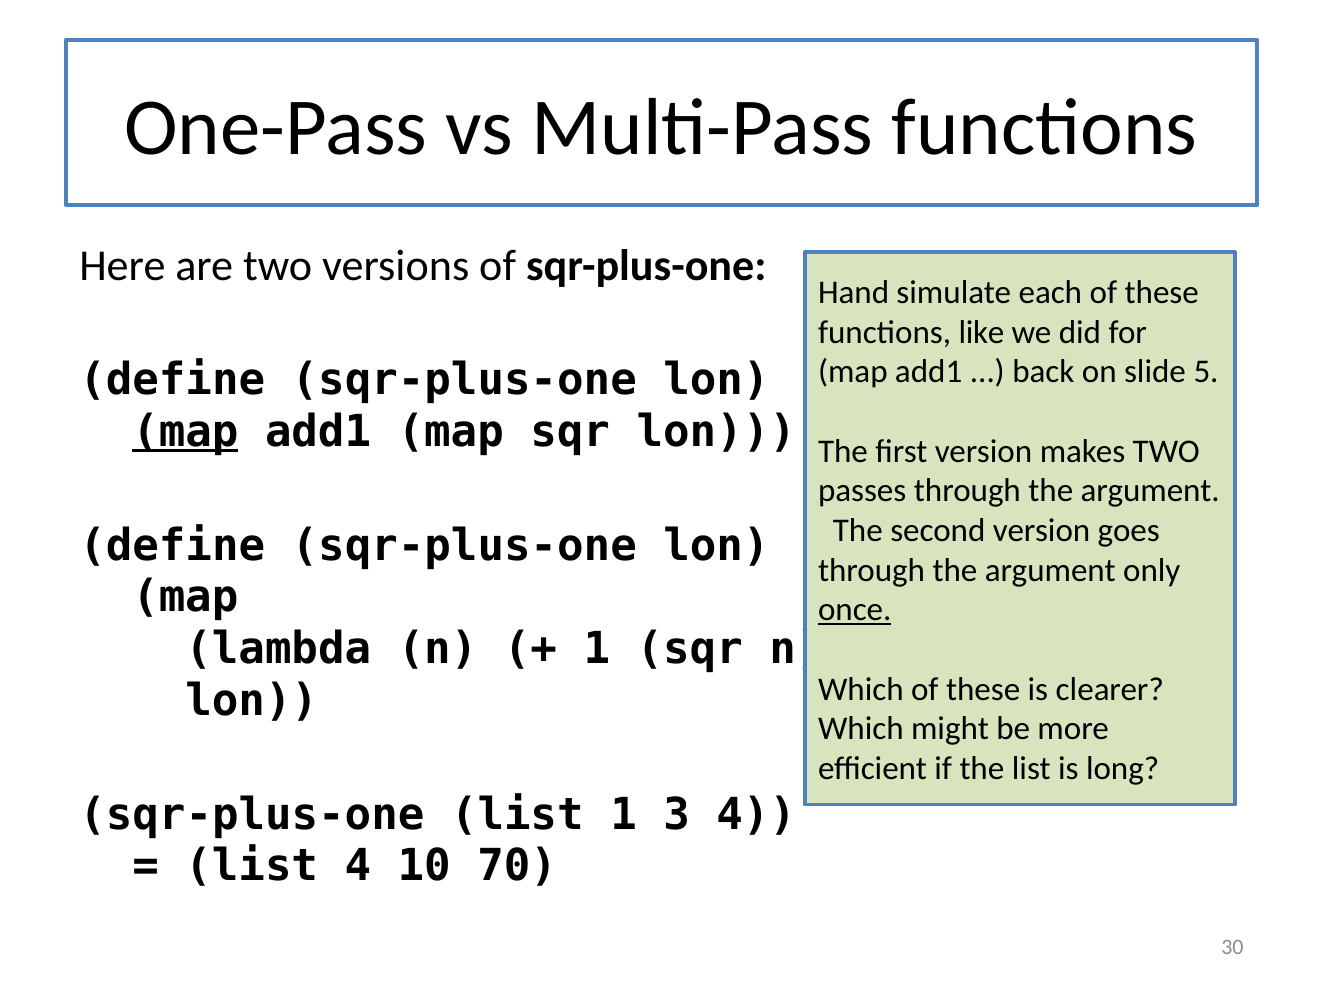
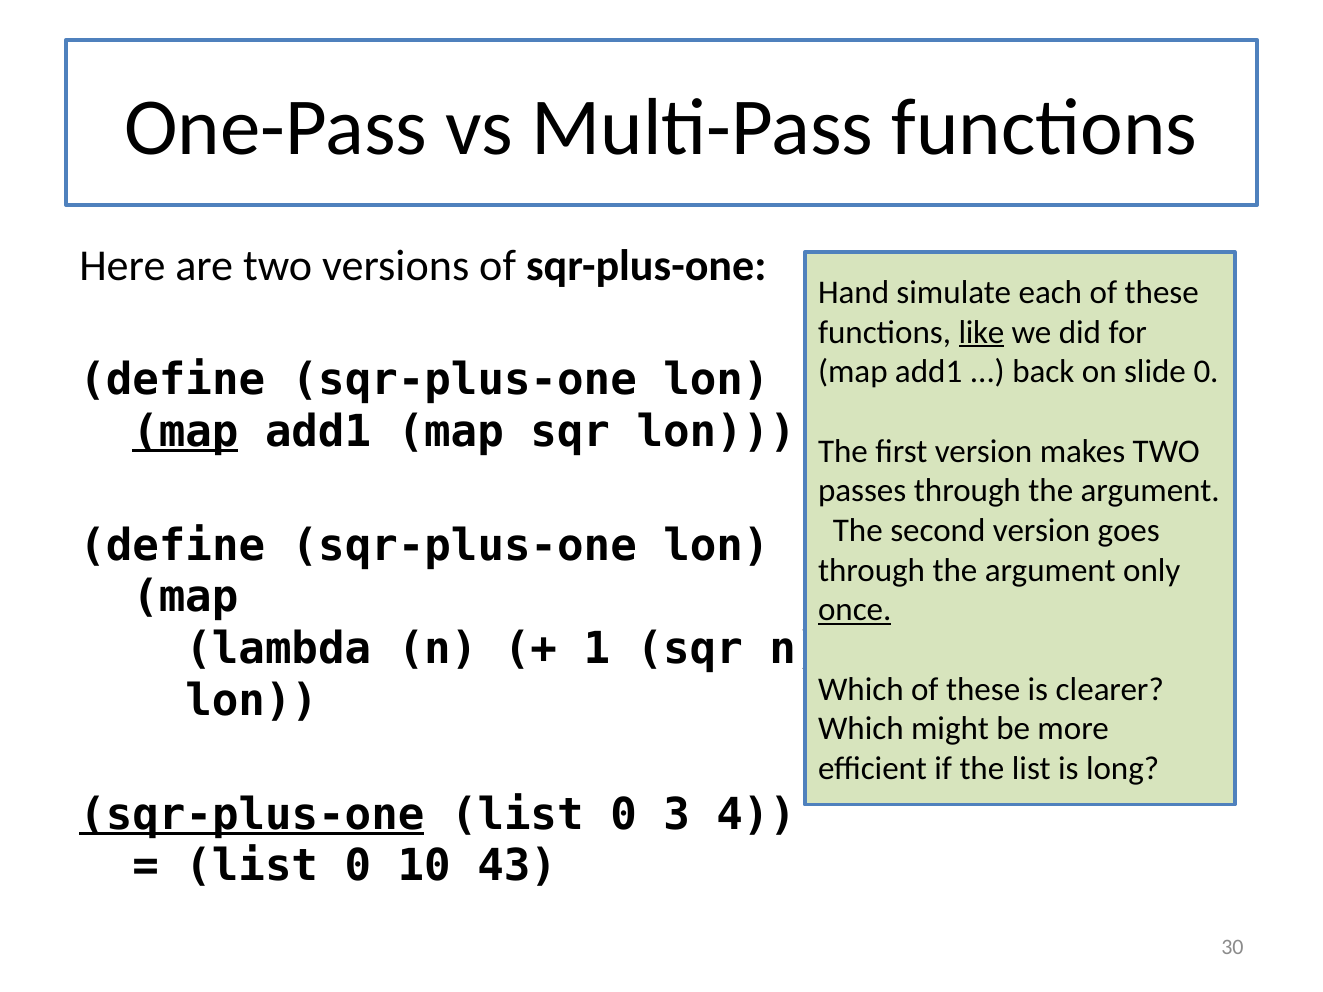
like underline: none -> present
slide 5: 5 -> 0
sqr-plus-one at (252, 815) underline: none -> present
1 at (624, 815): 1 -> 0
4 at (358, 867): 4 -> 0
70: 70 -> 43
